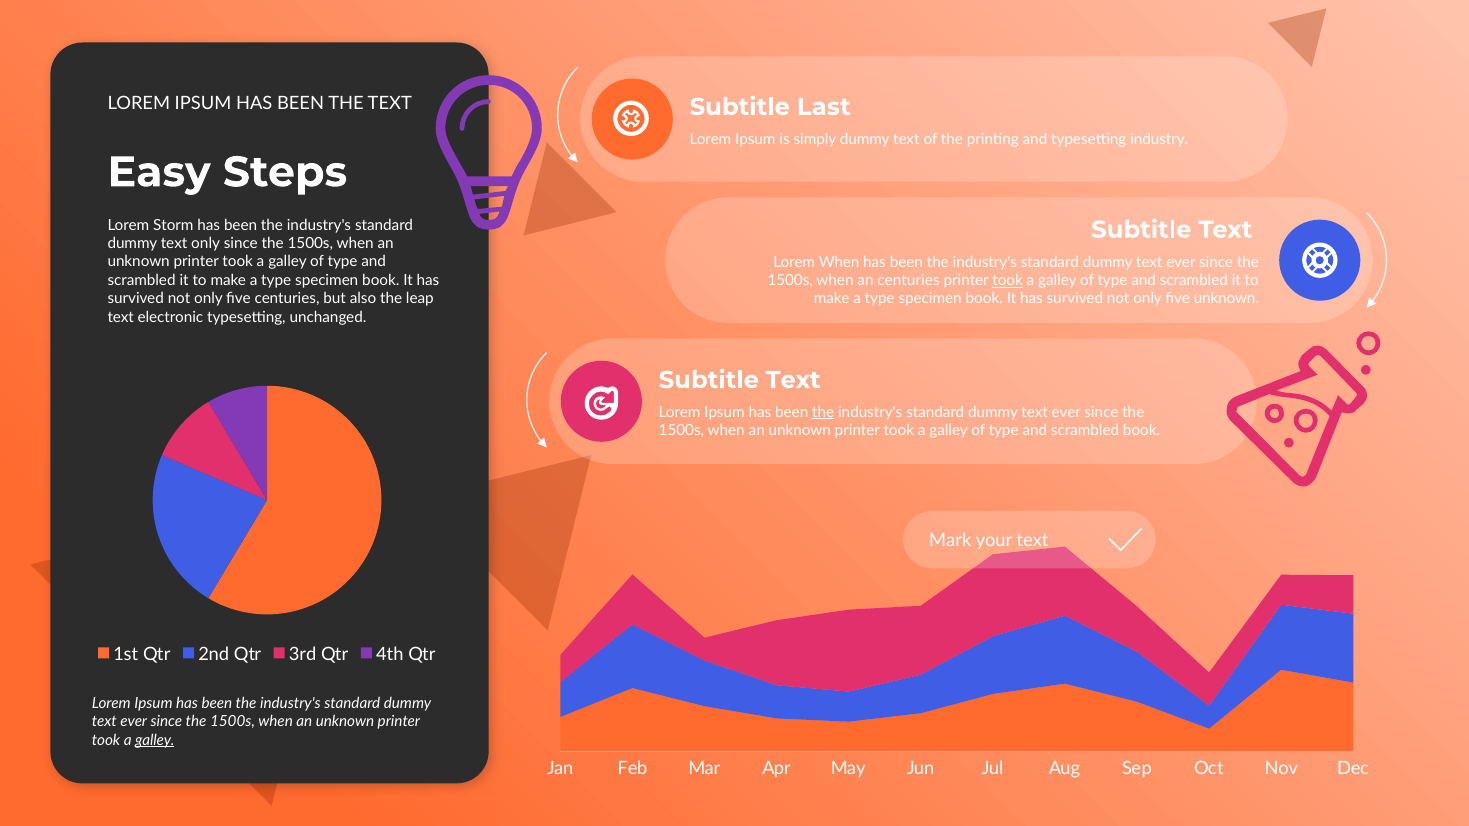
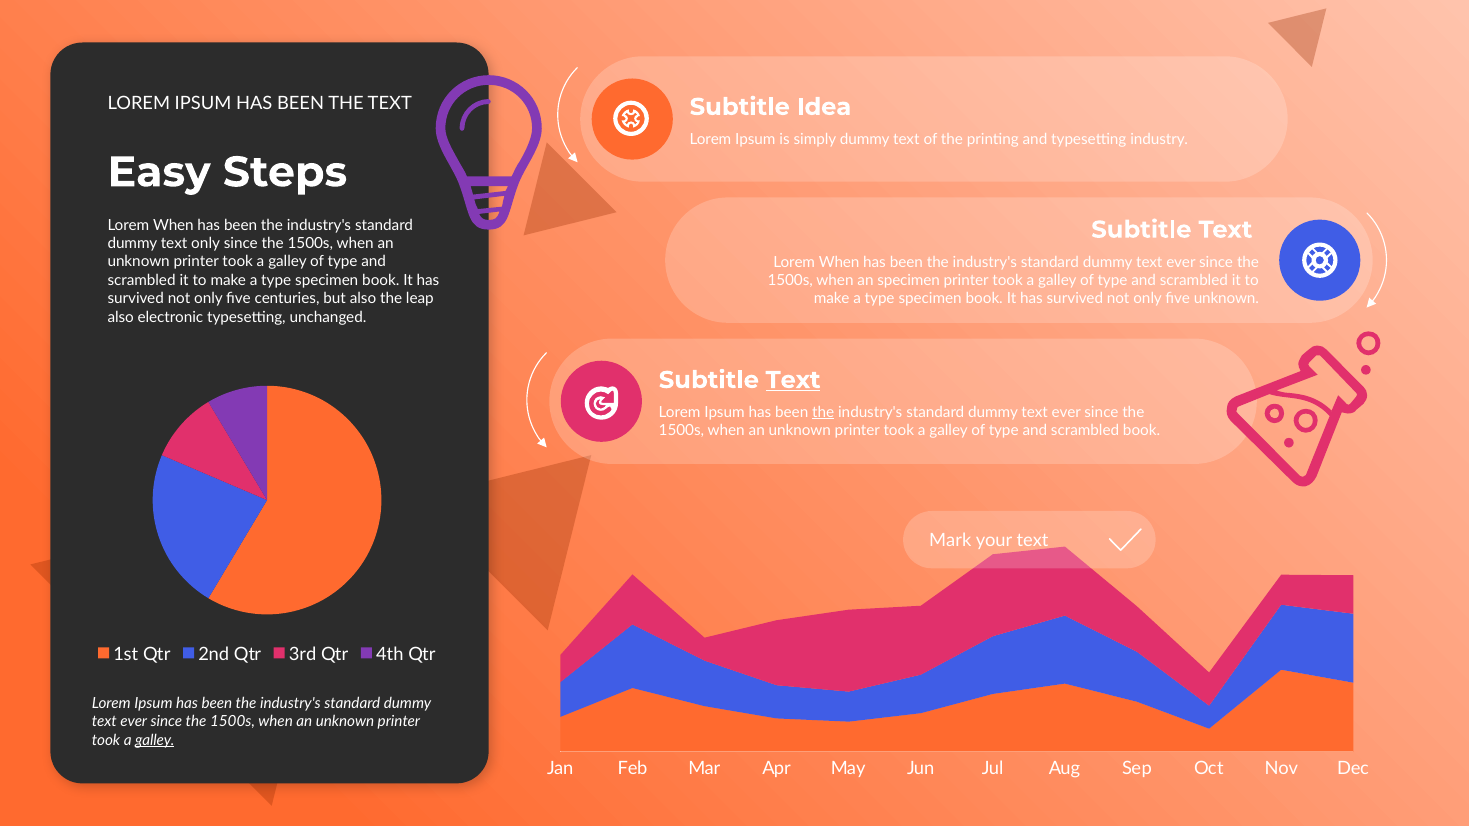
Last: Last -> Idea
Storm at (173, 225): Storm -> When
an centuries: centuries -> specimen
took at (1008, 281) underline: present -> none
text at (121, 317): text -> also
Text at (793, 380) underline: none -> present
